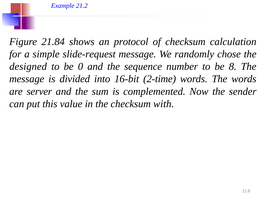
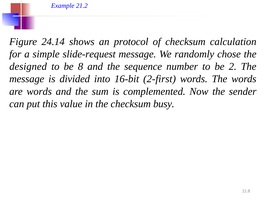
21.84: 21.84 -> 24.14
0: 0 -> 8
8: 8 -> 2
2-time: 2-time -> 2-first
are server: server -> words
with: with -> busy
